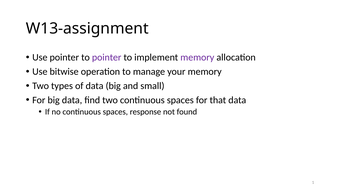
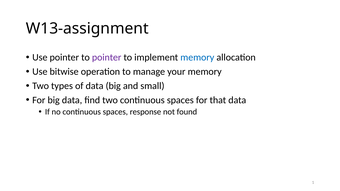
memory at (197, 57) colour: purple -> blue
